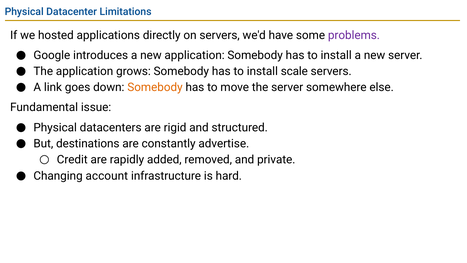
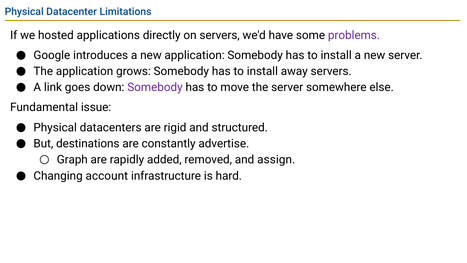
scale: scale -> away
Somebody at (155, 87) colour: orange -> purple
Credit: Credit -> Graph
private: private -> assign
